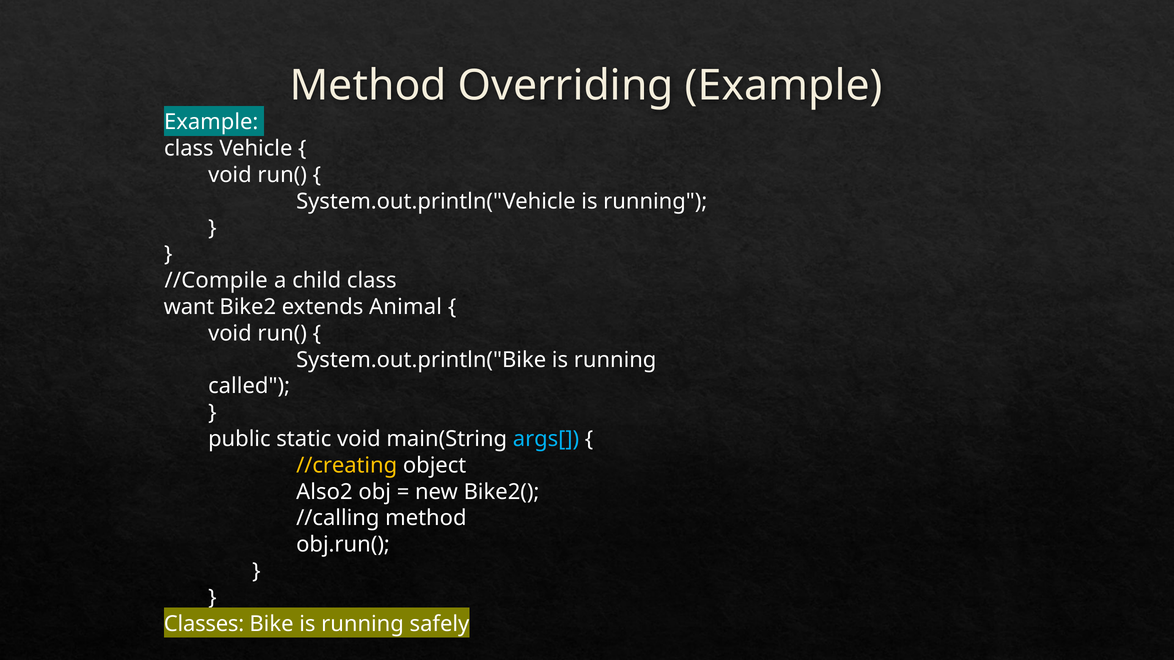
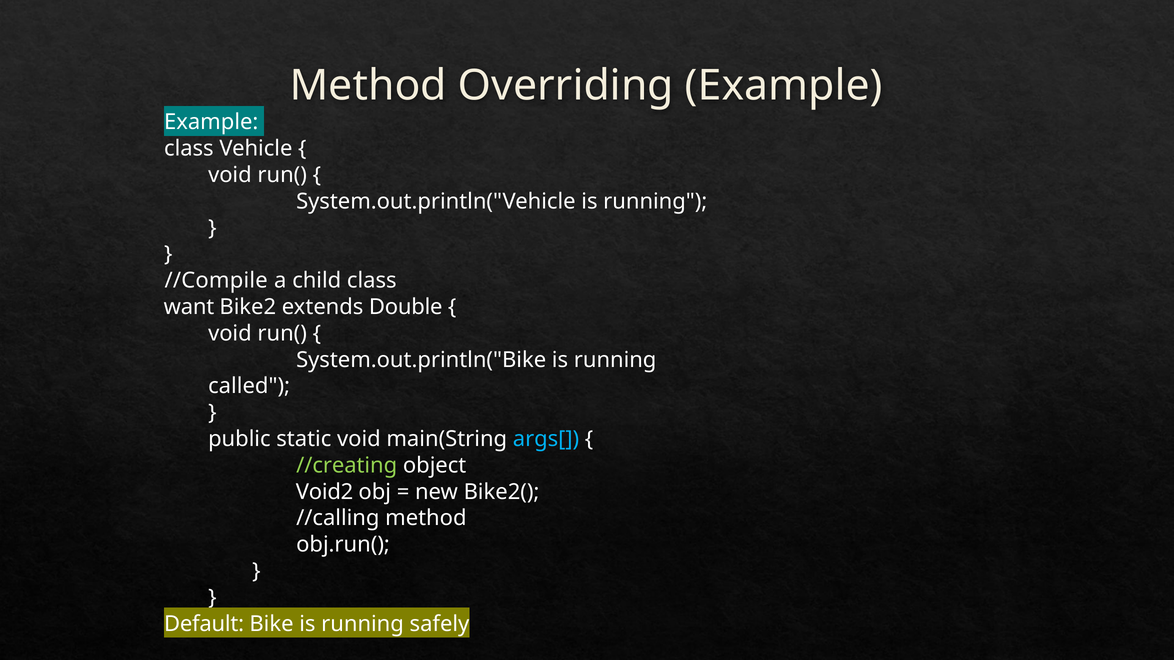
Animal: Animal -> Double
//creating colour: yellow -> light green
Also2: Also2 -> Void2
Classes: Classes -> Default
